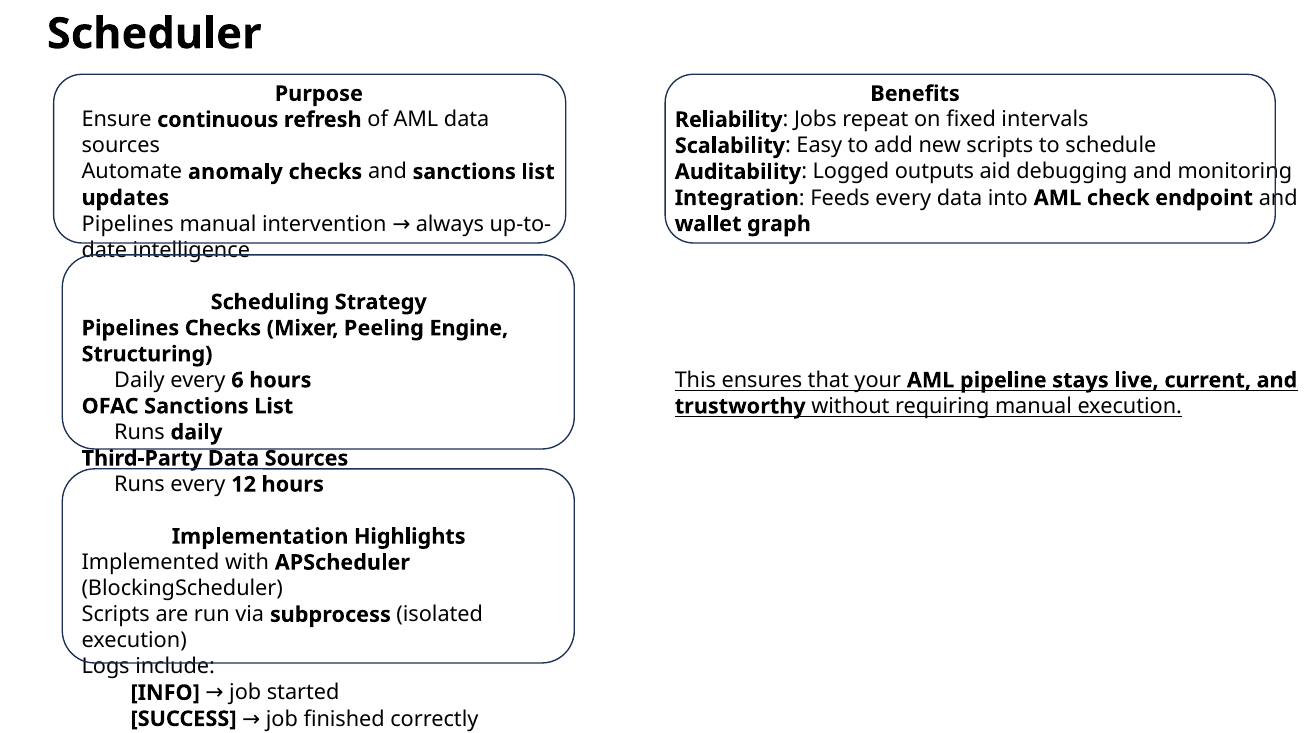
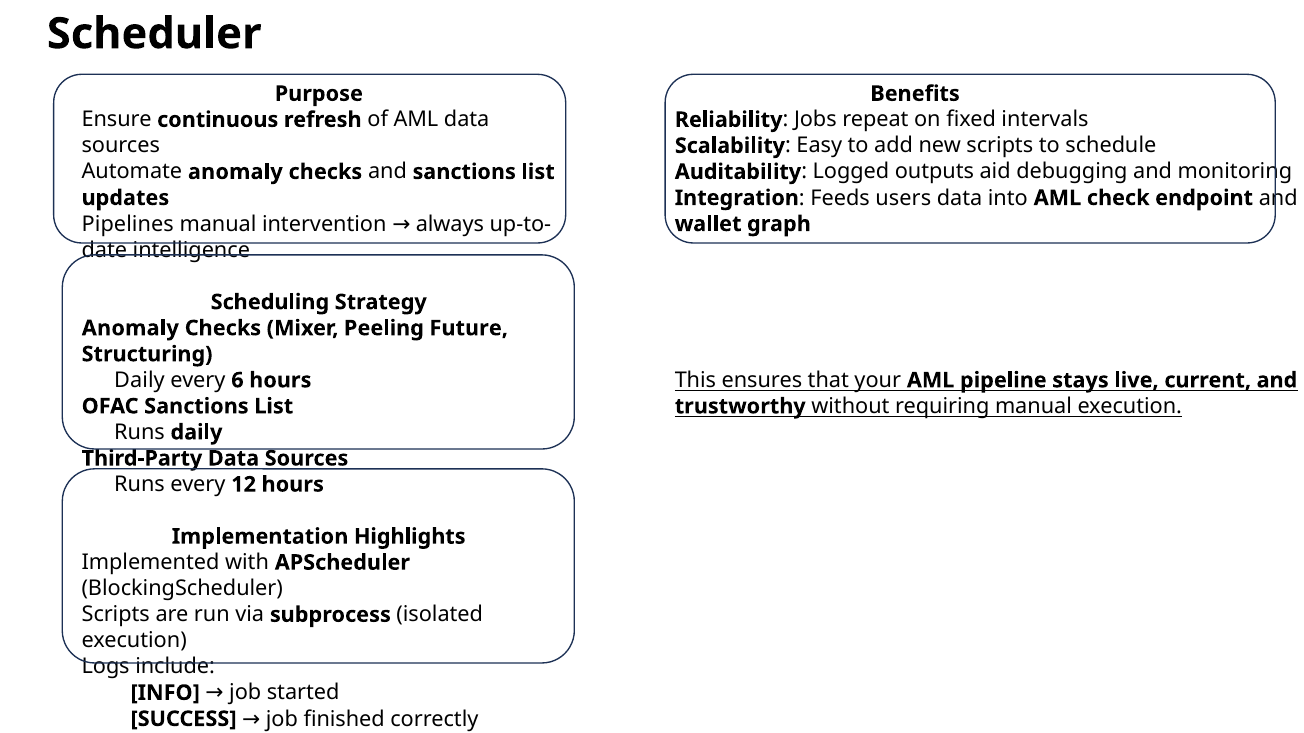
Feeds every: every -> users
Pipelines at (130, 328): Pipelines -> Anomaly
Engine: Engine -> Future
